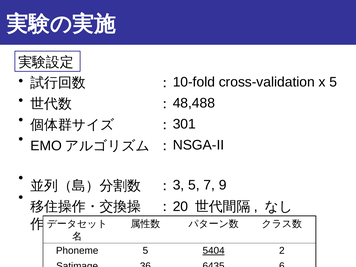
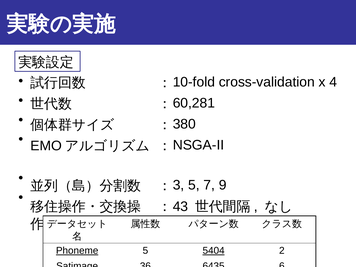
x 5: 5 -> 4
48,488: 48,488 -> 60,281
301: 301 -> 380
20: 20 -> 43
Phoneme at (77, 251) underline: none -> present
